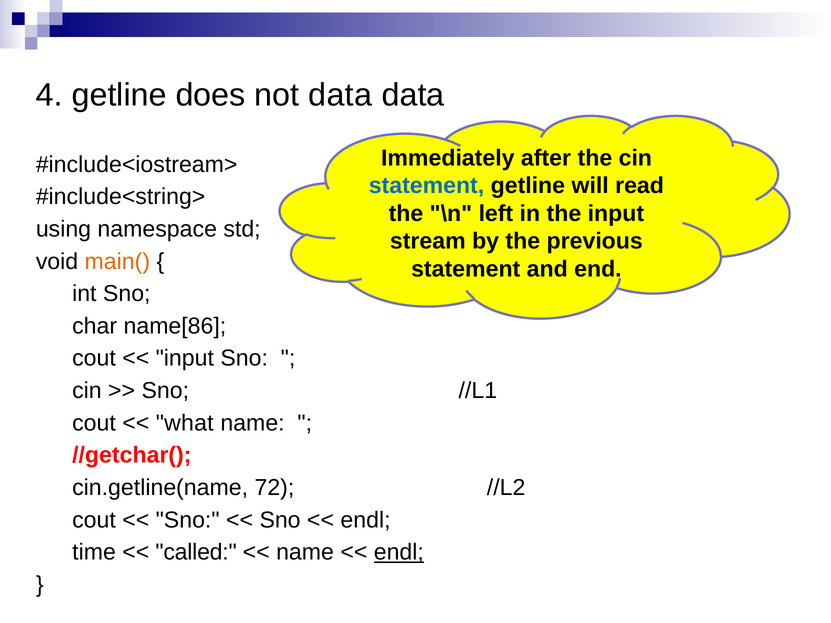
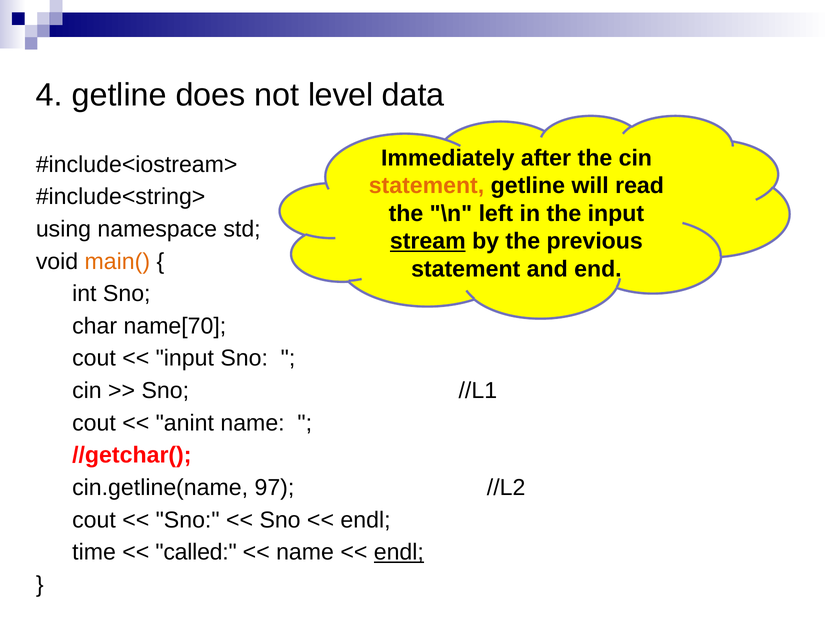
not data: data -> level
statement at (426, 186) colour: blue -> orange
stream underline: none -> present
name[86: name[86 -> name[70
what: what -> anint
72: 72 -> 97
